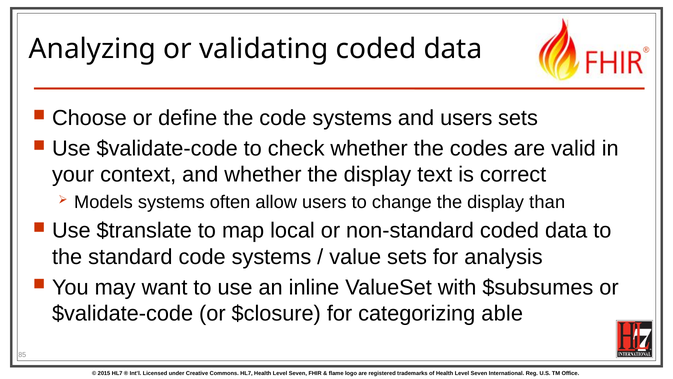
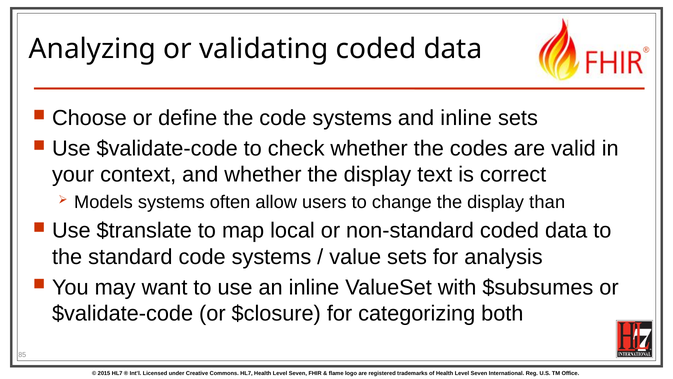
and users: users -> inline
able: able -> both
